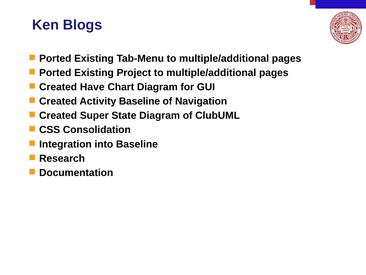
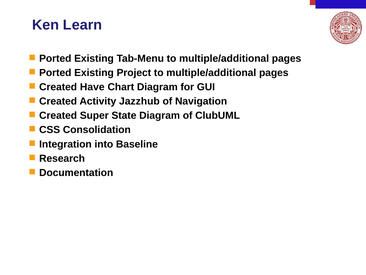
Blogs: Blogs -> Learn
Activity Baseline: Baseline -> Jazzhub
